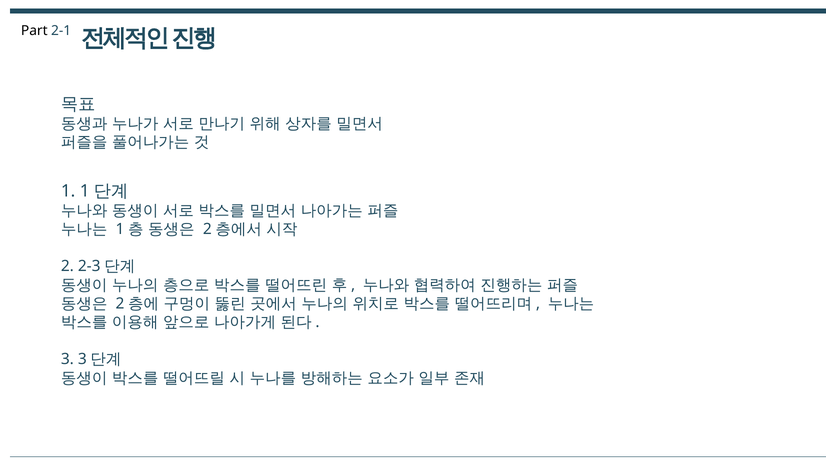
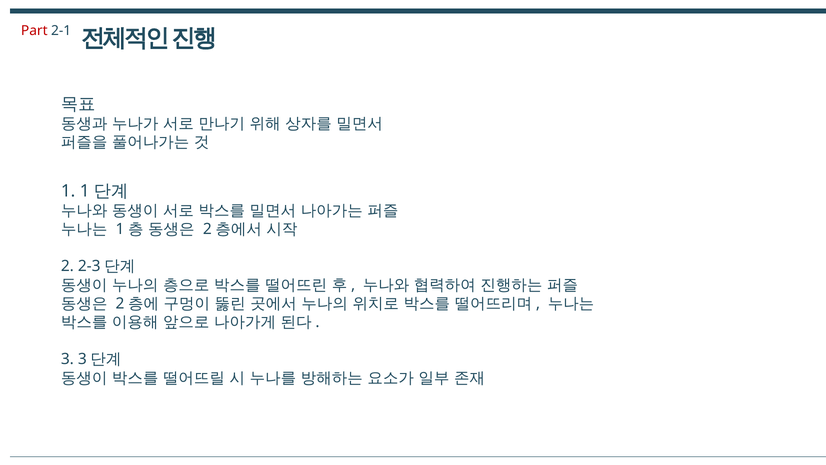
Part colour: black -> red
